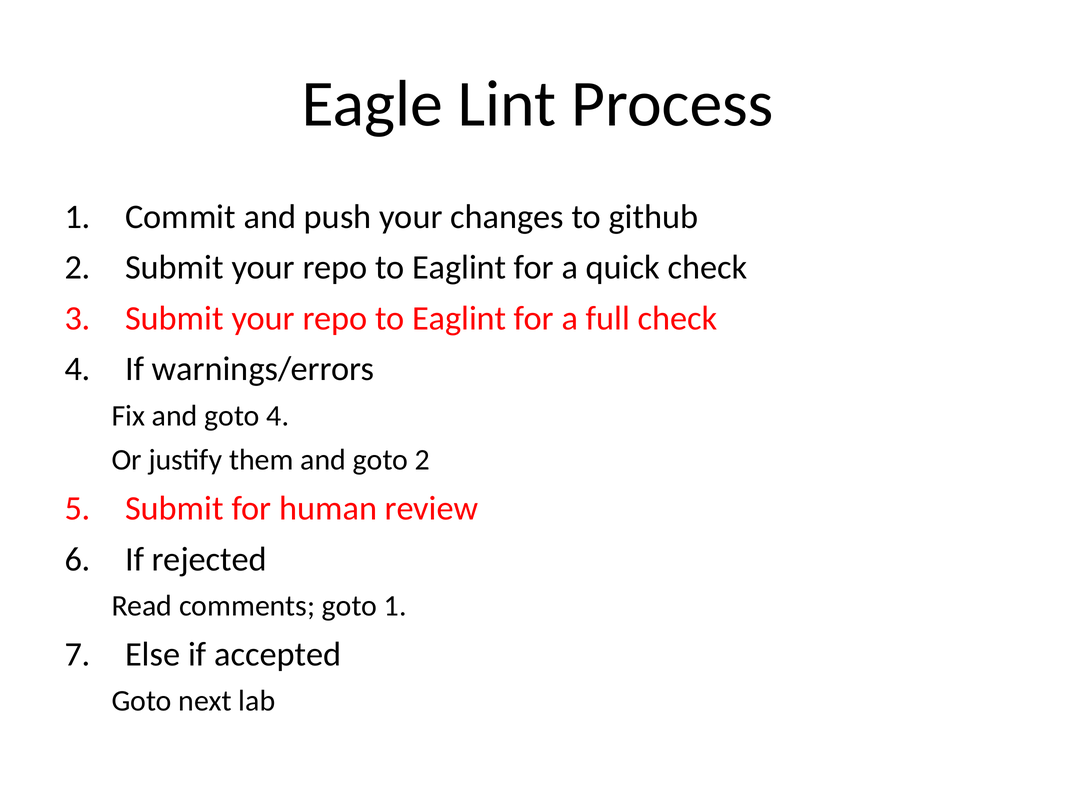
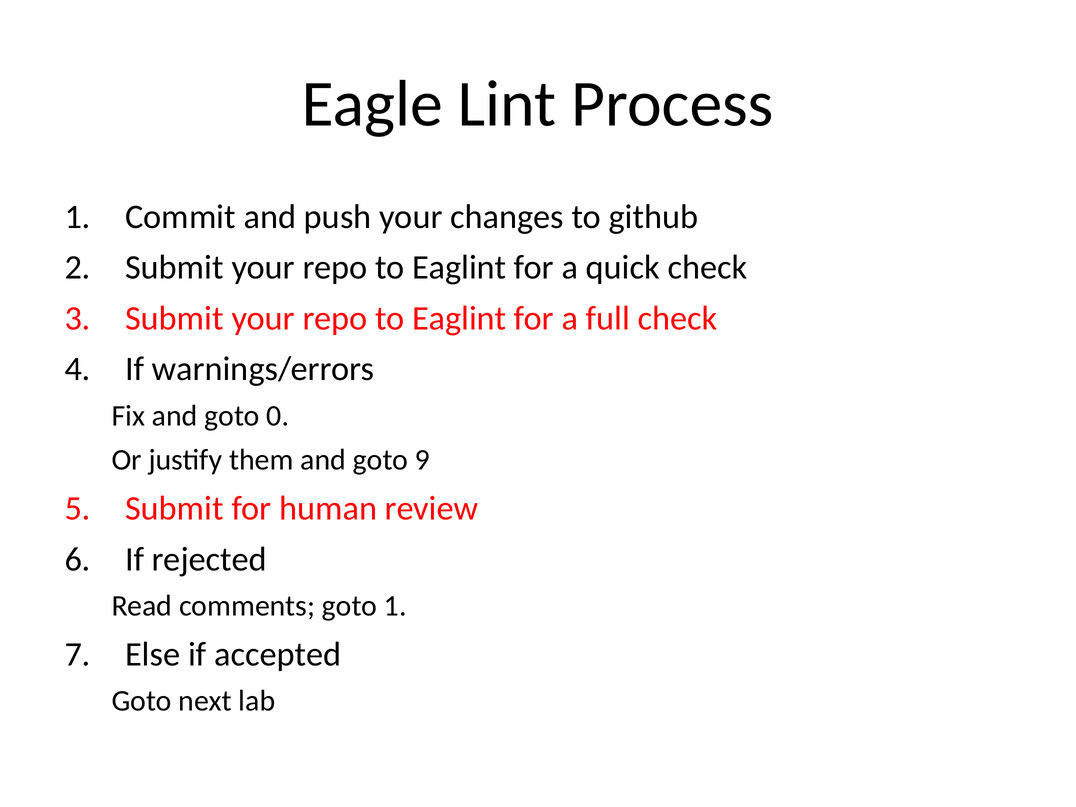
goto 4: 4 -> 0
goto 2: 2 -> 9
